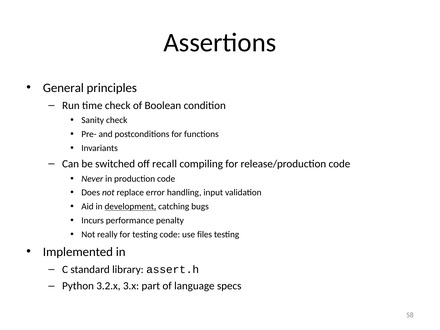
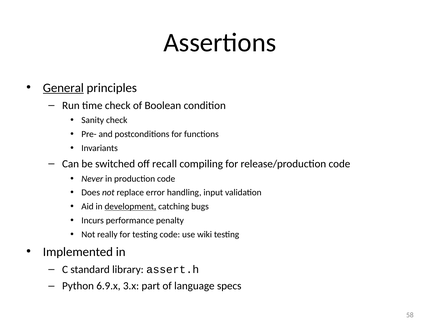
General underline: none -> present
files: files -> wiki
3.2.x: 3.2.x -> 6.9.x
